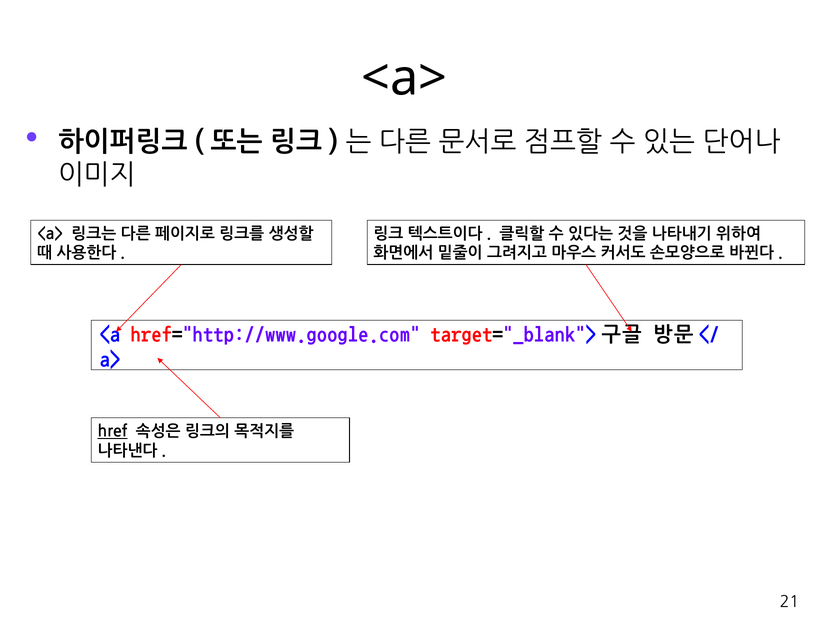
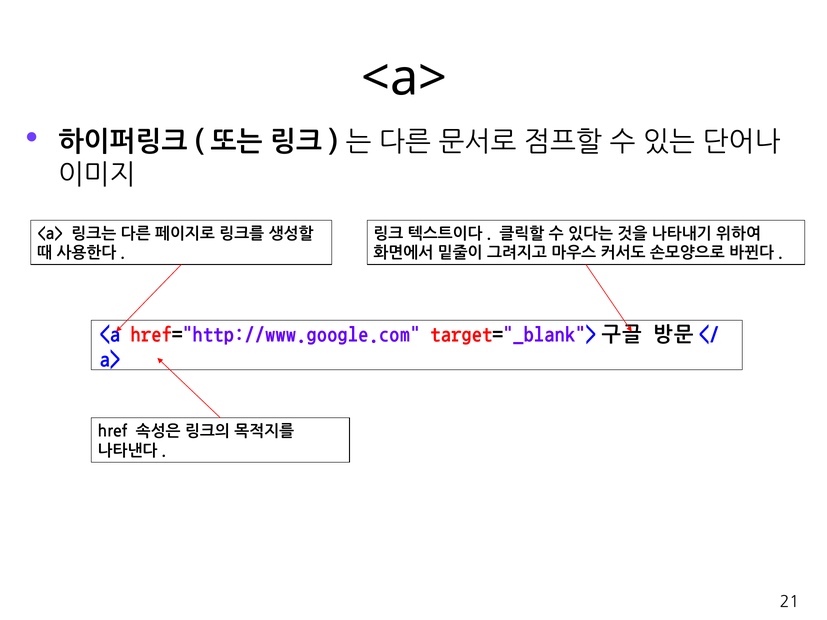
href underline: present -> none
